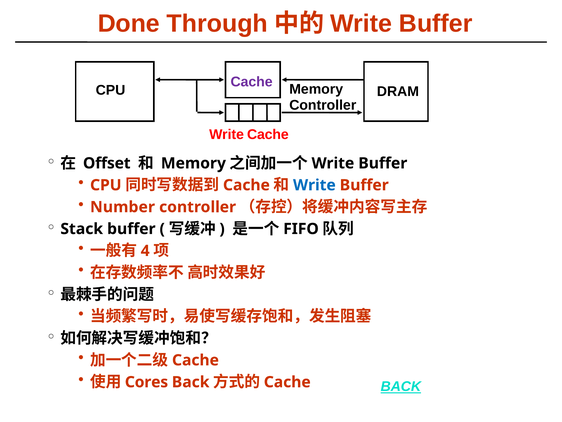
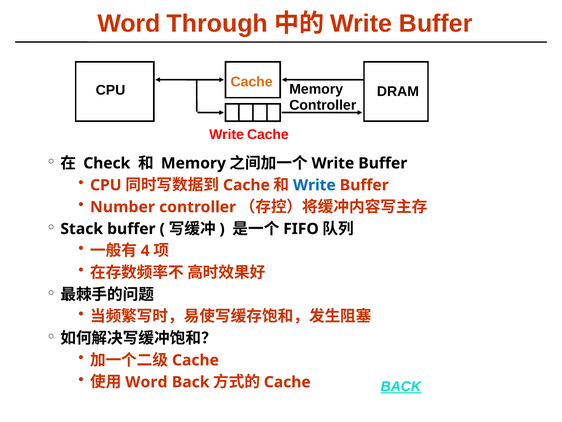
Done at (129, 24): Done -> Word
Cache at (252, 82) colour: purple -> orange
Offset: Offset -> Check
Cores at (146, 382): Cores -> Word
